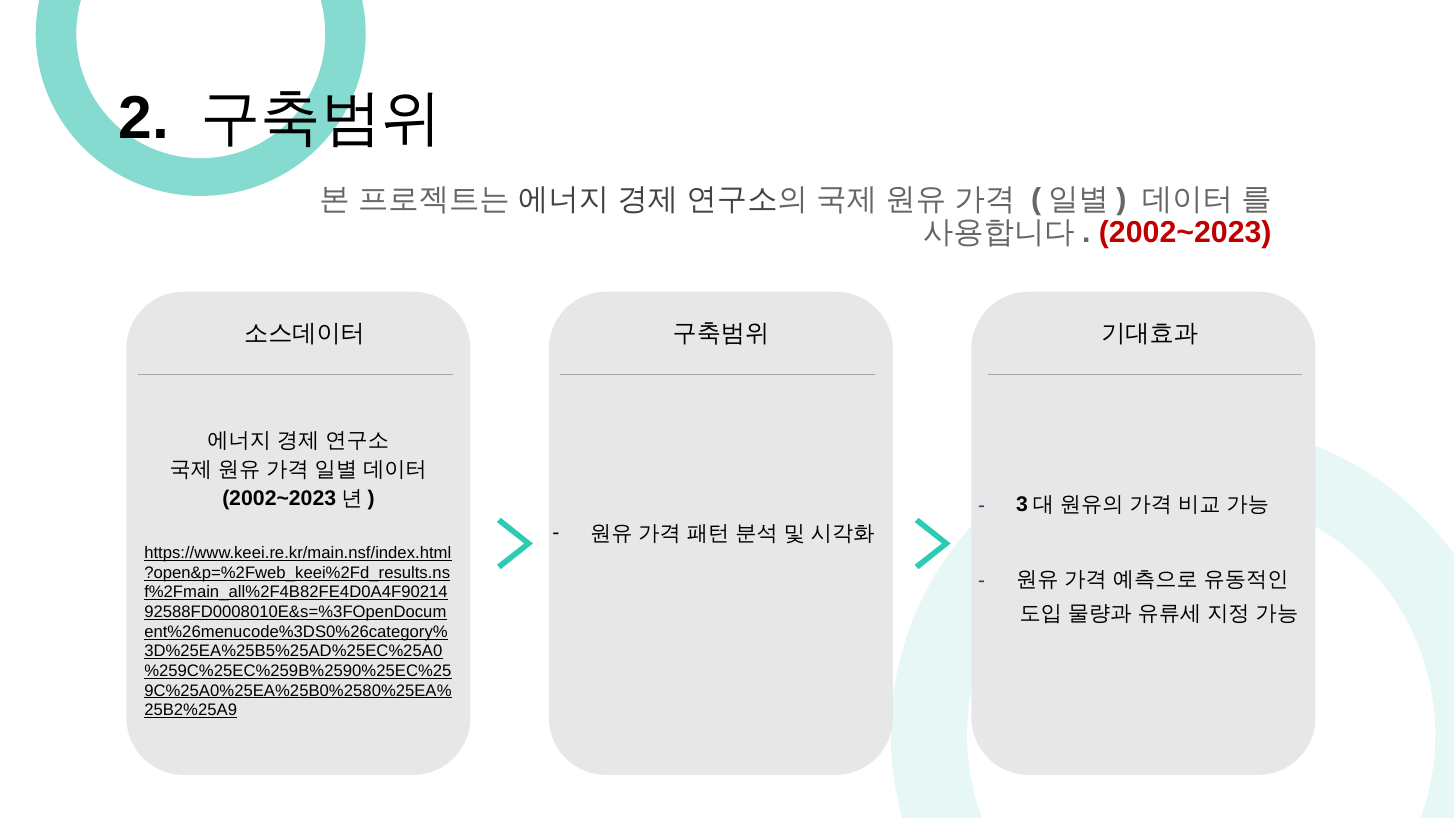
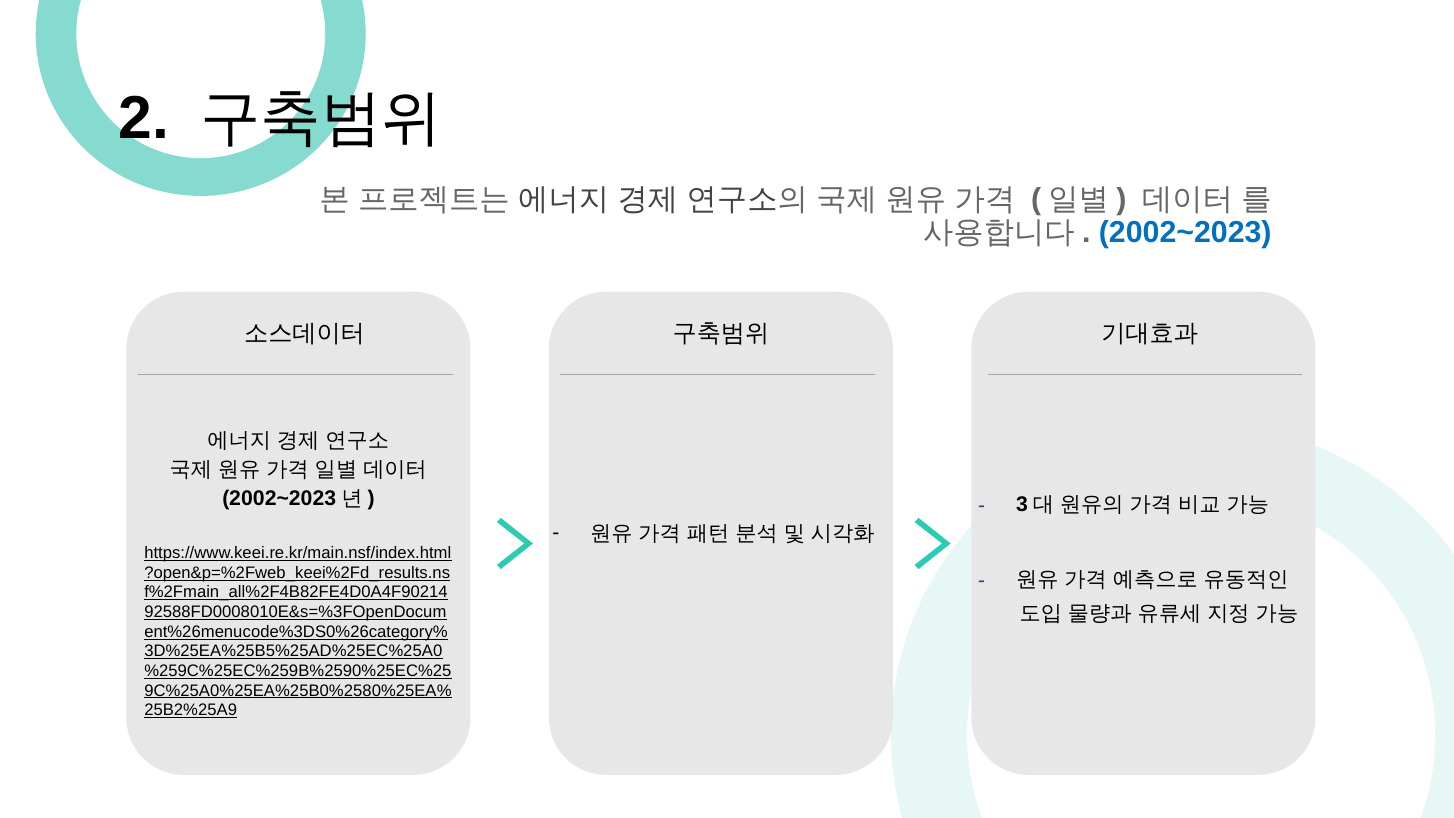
2002~2023 colour: red -> blue
